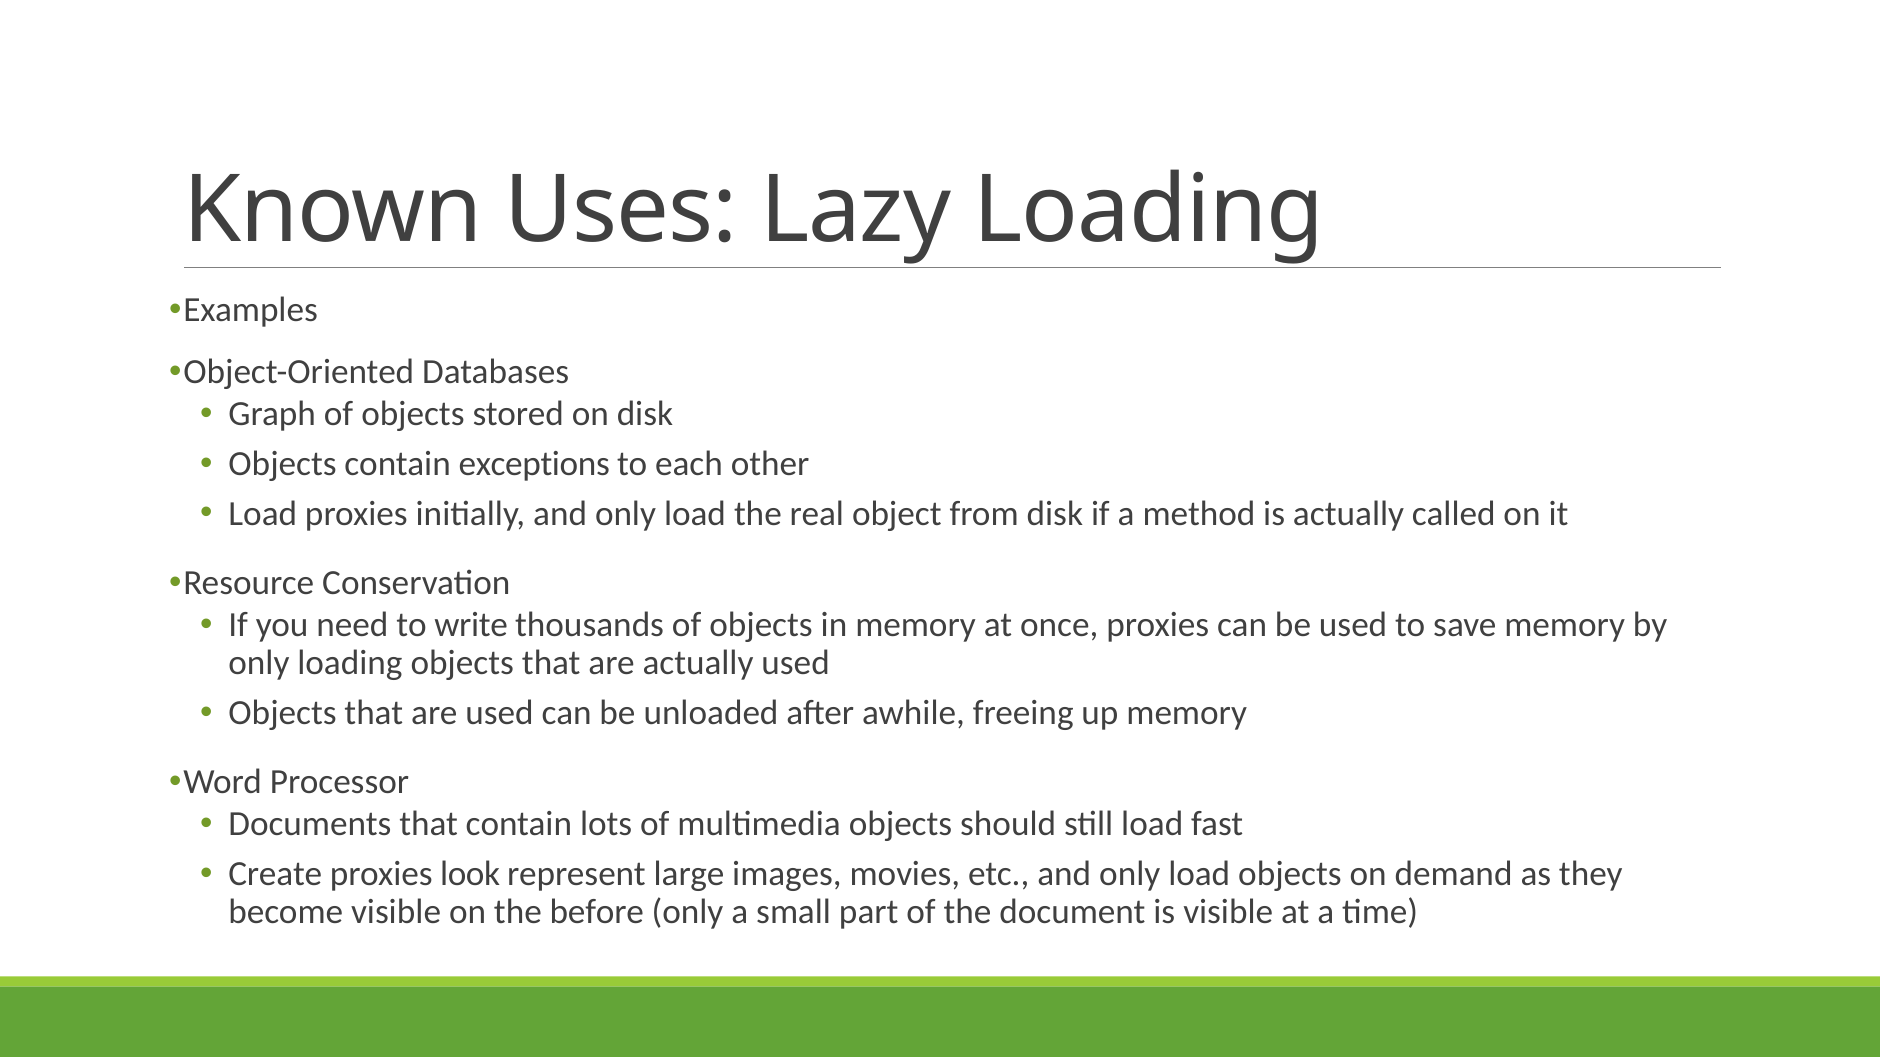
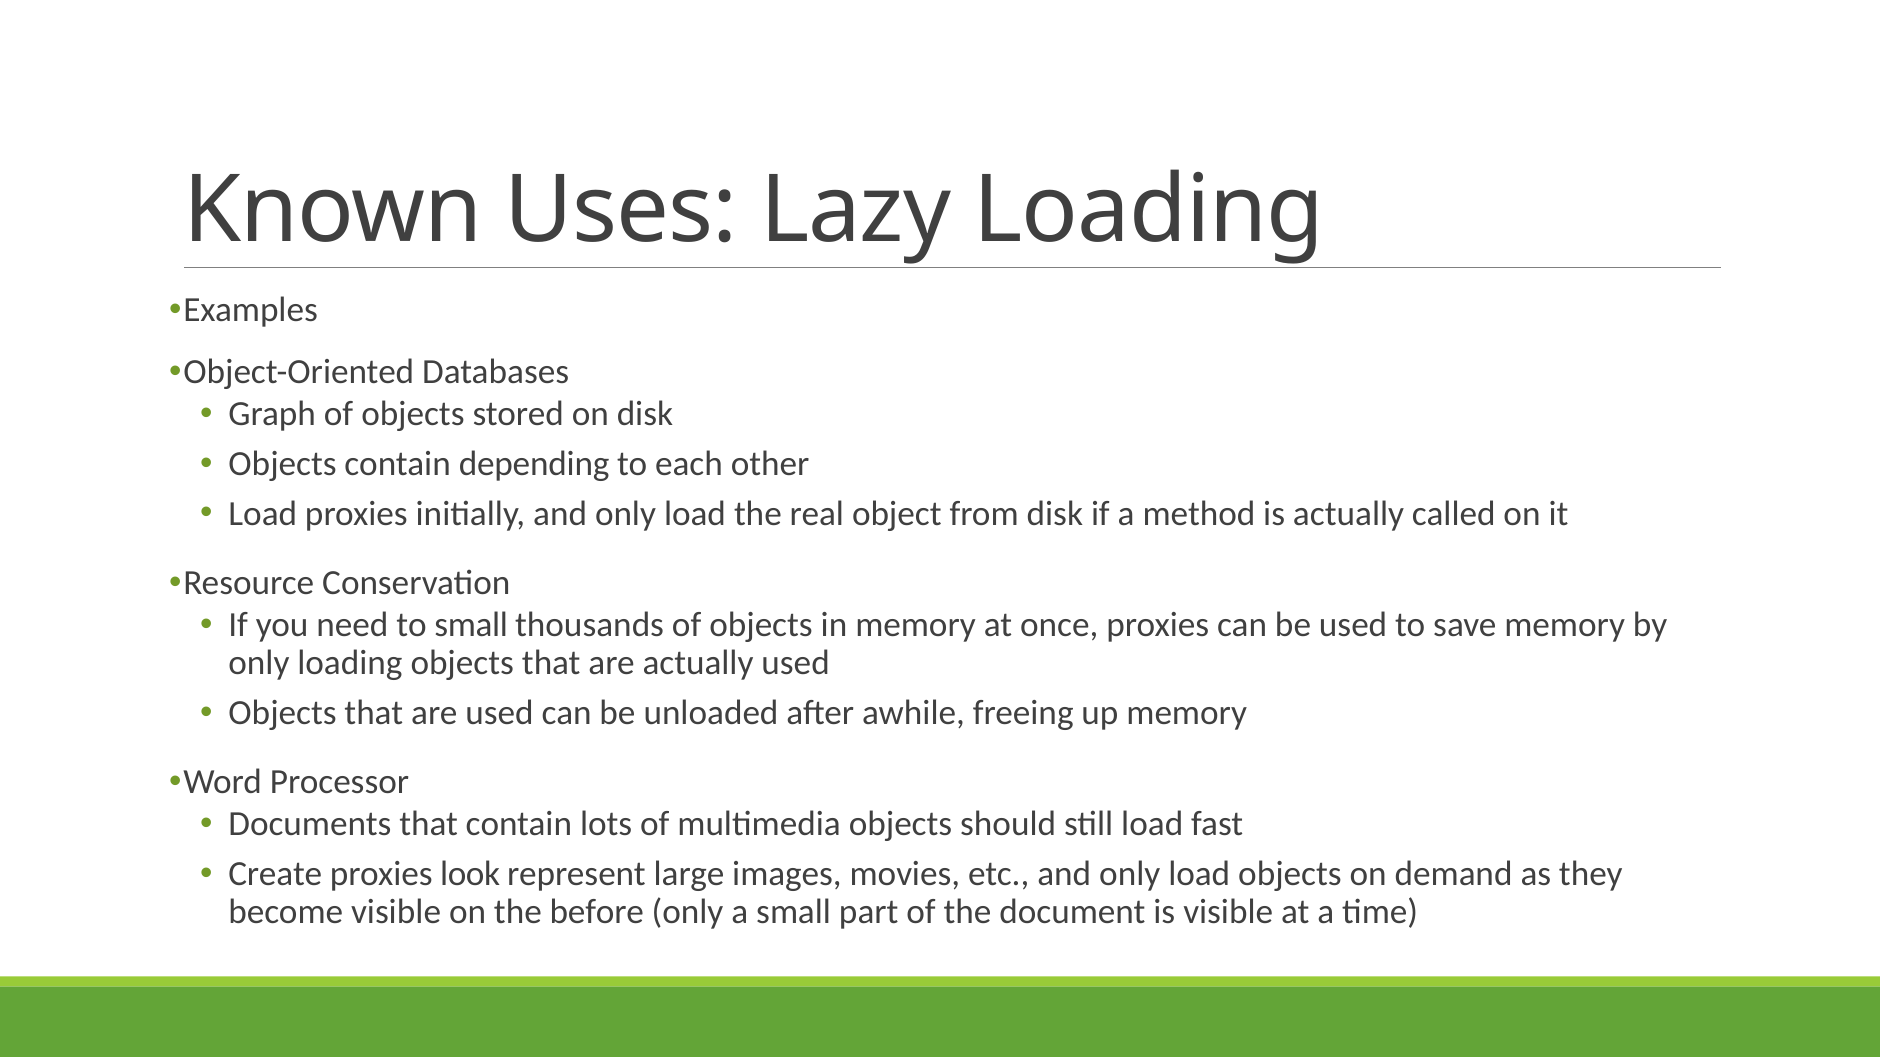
exceptions: exceptions -> depending
to write: write -> small
